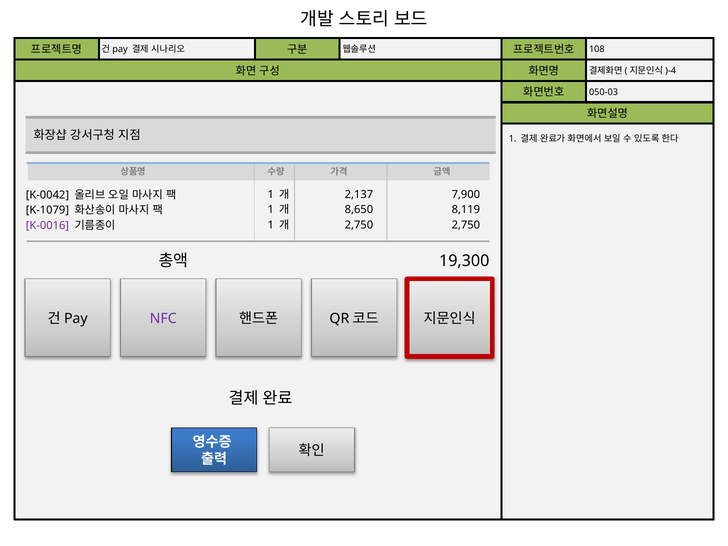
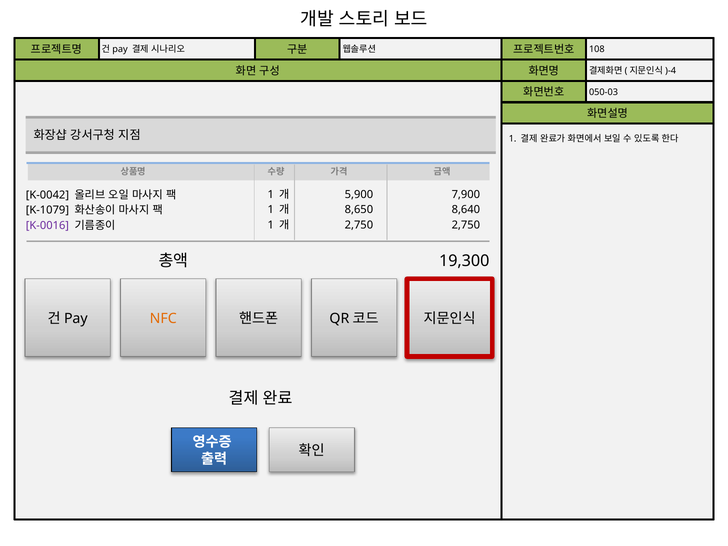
2,137: 2,137 -> 5,900
8,119: 8,119 -> 8,640
NFC colour: purple -> orange
